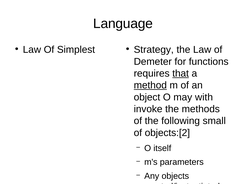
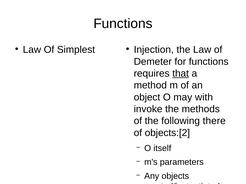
Language at (123, 24): Language -> Functions
Strategy: Strategy -> Injection
method underline: present -> none
small: small -> there
